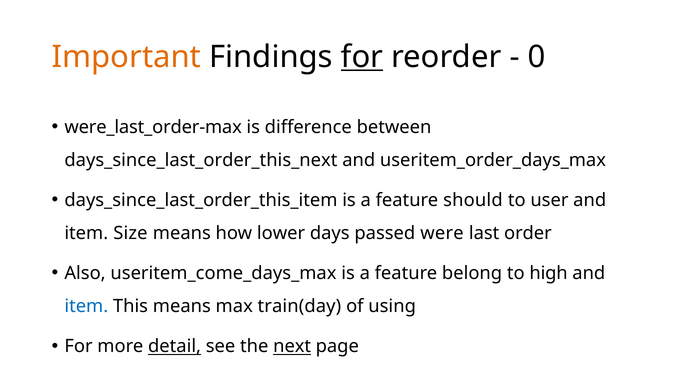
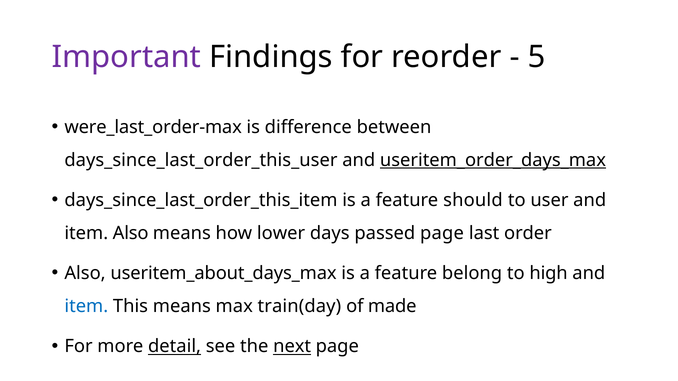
Important colour: orange -> purple
for at (362, 57) underline: present -> none
0: 0 -> 5
days_since_last_order_this_next: days_since_last_order_this_next -> days_since_last_order_this_user
useritem_order_days_max underline: none -> present
item Size: Size -> Also
passed were: were -> page
useritem_come_days_max: useritem_come_days_max -> useritem_about_days_max
using: using -> made
